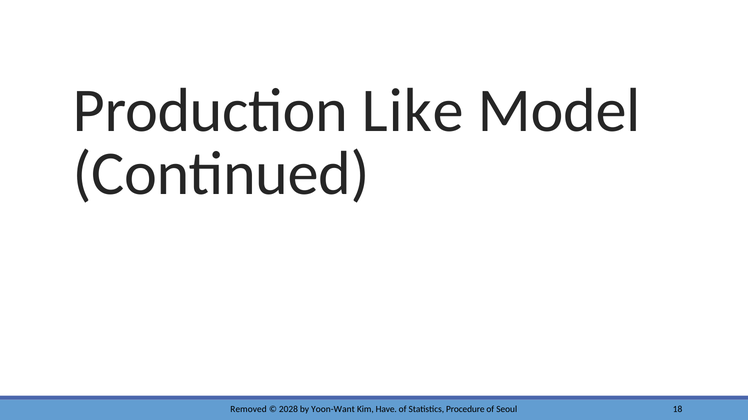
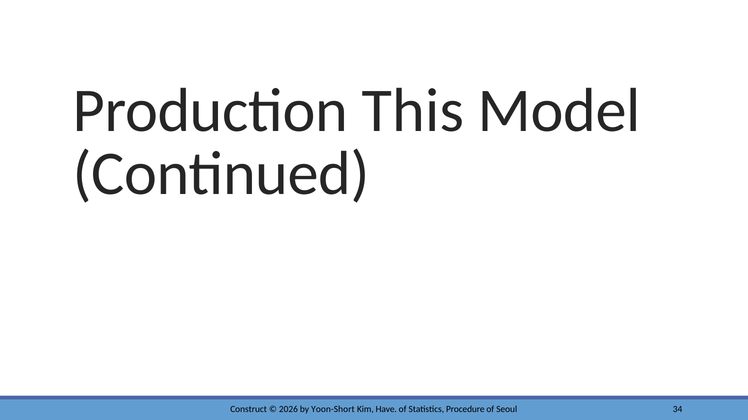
Like: Like -> This
Removed: Removed -> Construct
2028: 2028 -> 2026
Yoon-Want: Yoon-Want -> Yoon-Short
18: 18 -> 34
